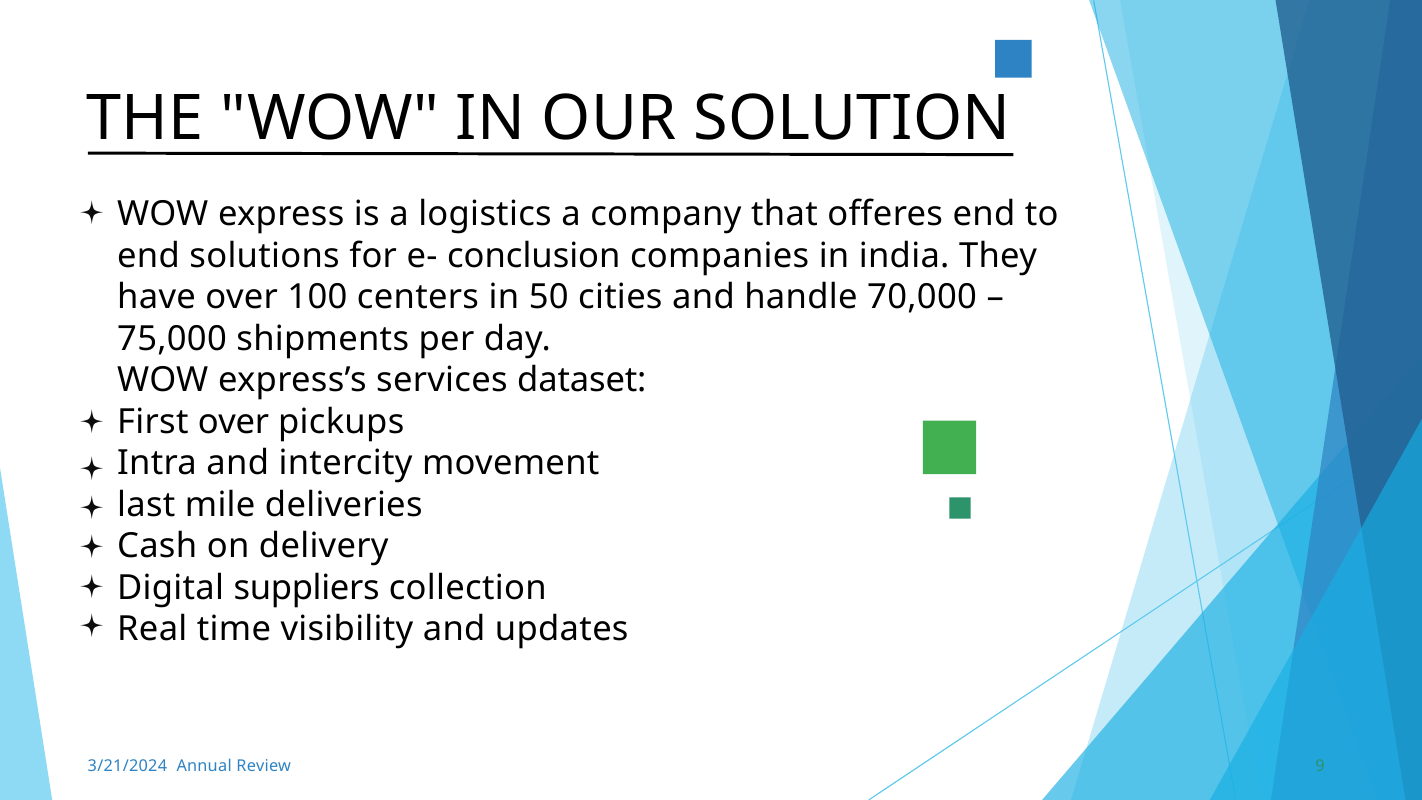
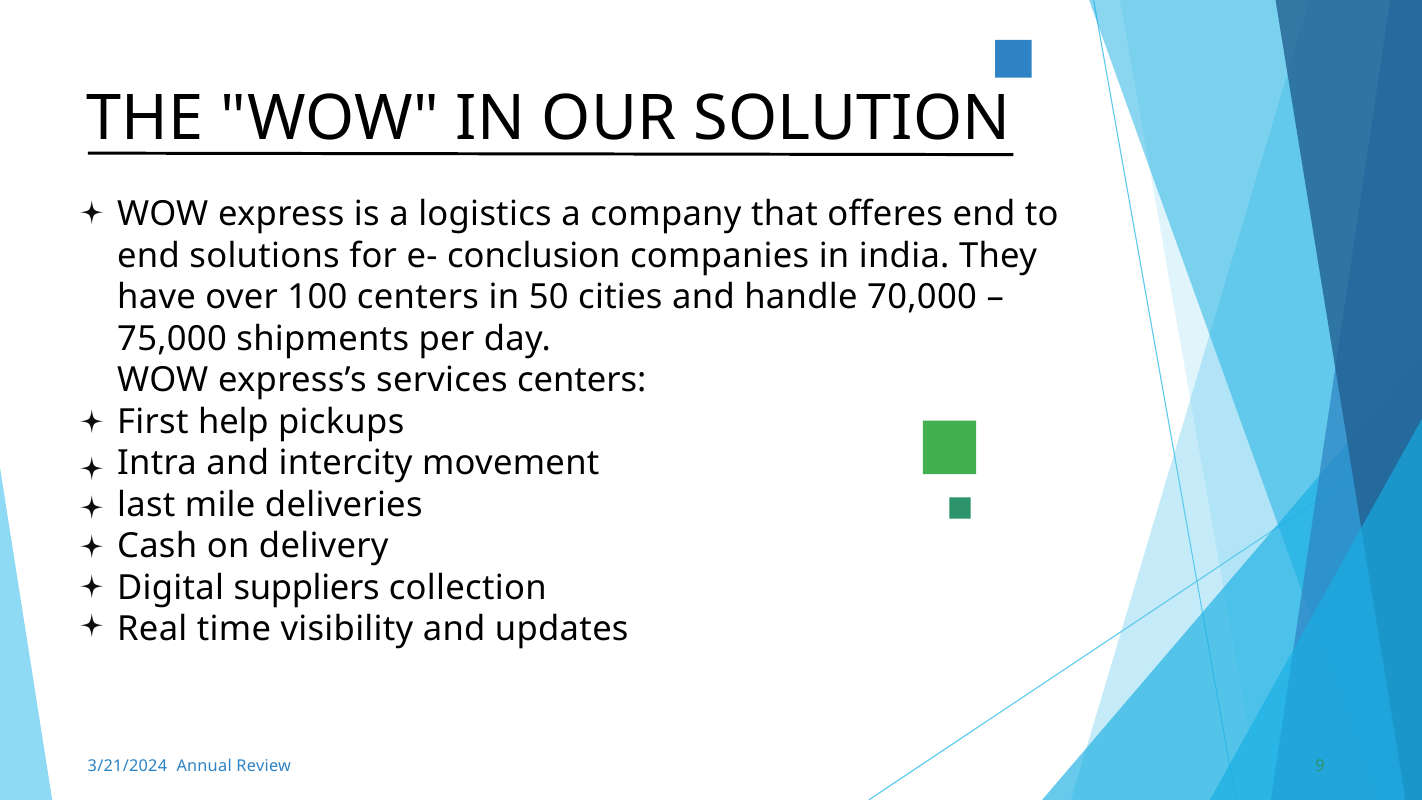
services dataset: dataset -> centers
First over: over -> help
